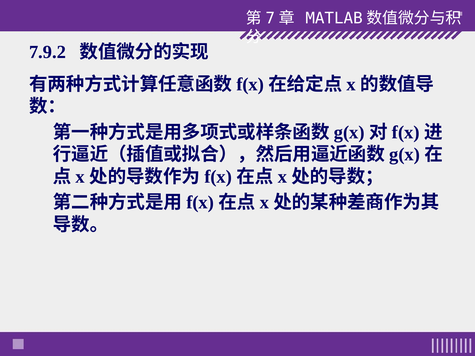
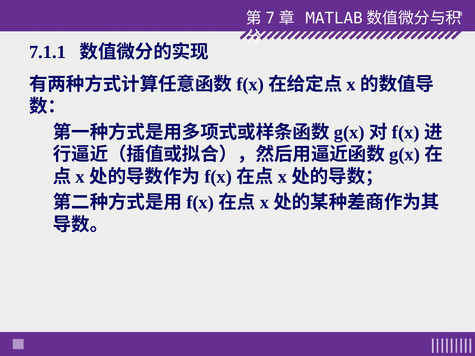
7.9.2: 7.9.2 -> 7.1.1
